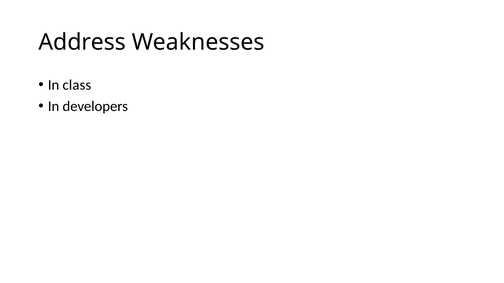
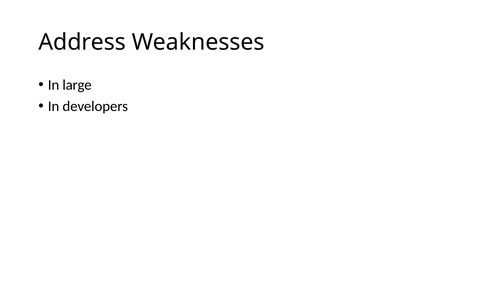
class: class -> large
